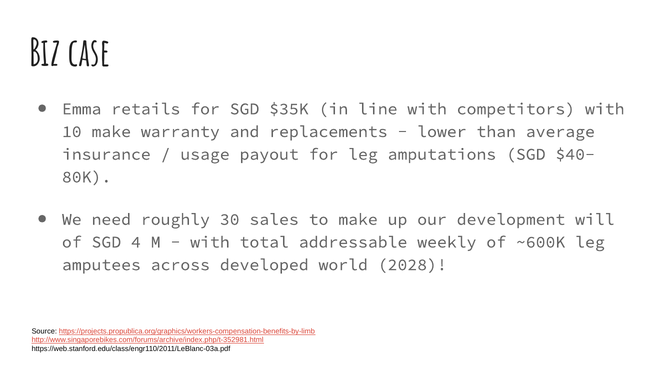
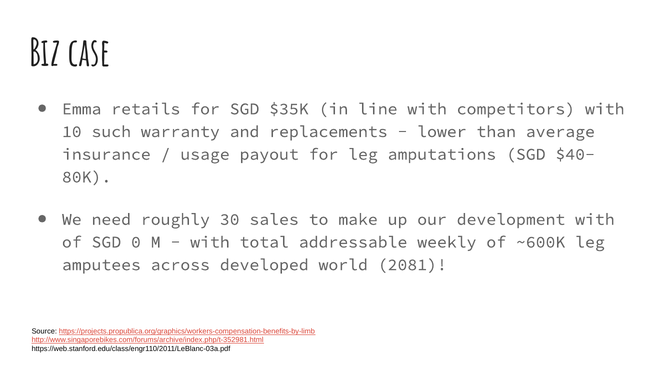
10 make: make -> such
development will: will -> with
4: 4 -> 0
2028: 2028 -> 2081
